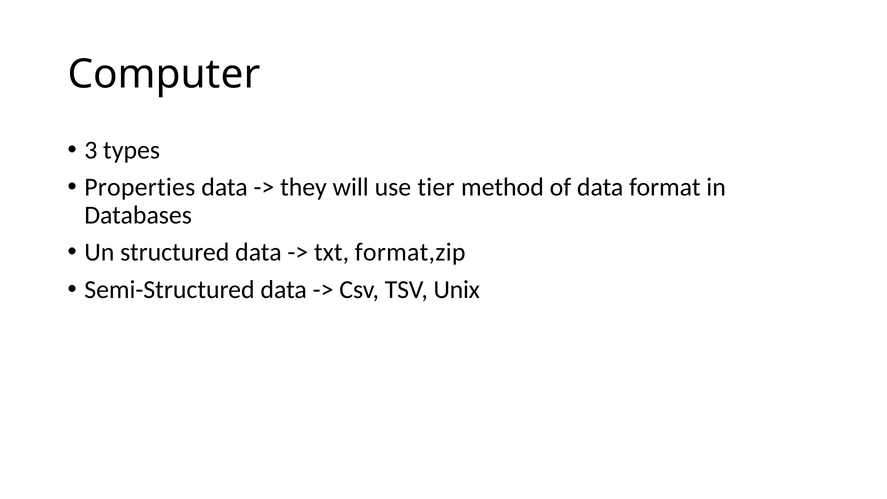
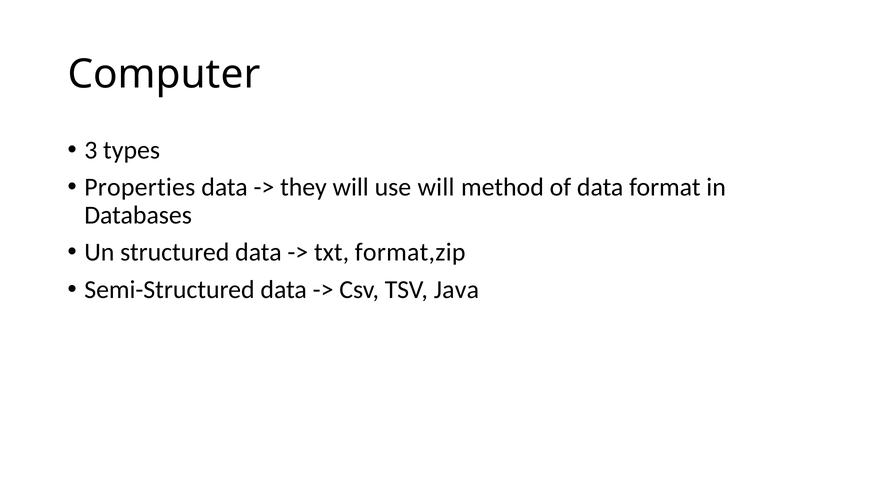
use tier: tier -> will
Unix: Unix -> Java
